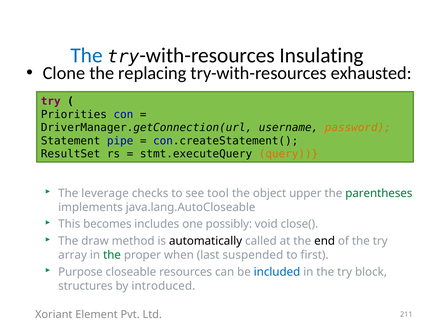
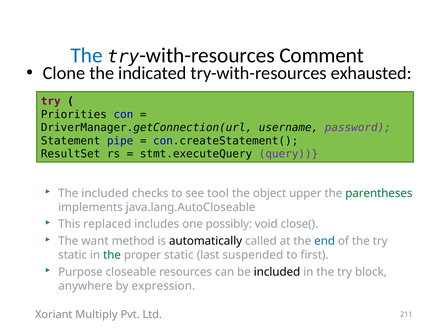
Insulating: Insulating -> Comment
replacing: replacing -> indicated
password colour: orange -> purple
query colour: orange -> purple
The leverage: leverage -> included
becomes: becomes -> replaced
draw: draw -> want
end colour: black -> blue
array at (73, 254): array -> static
proper when: when -> static
included at (277, 271) colour: blue -> black
structures: structures -> anywhere
introduced: introduced -> expression
Element: Element -> Multiply
